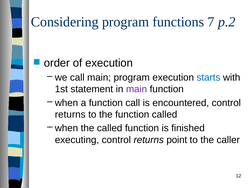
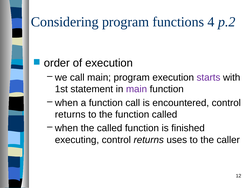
7: 7 -> 4
starts colour: blue -> purple
point: point -> uses
